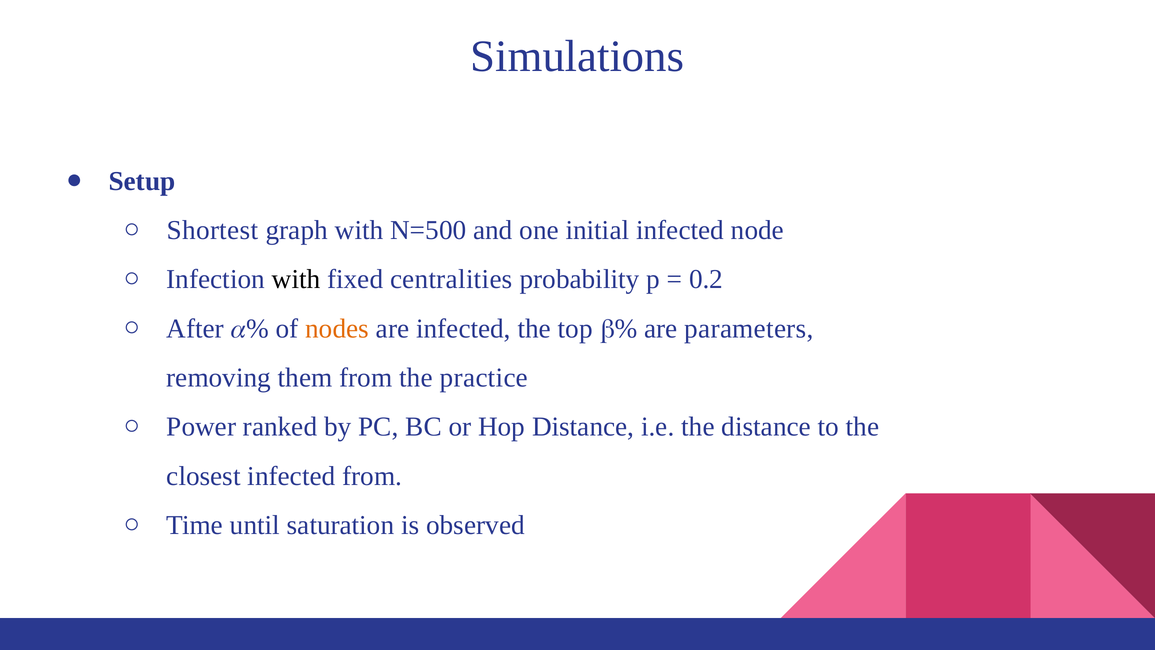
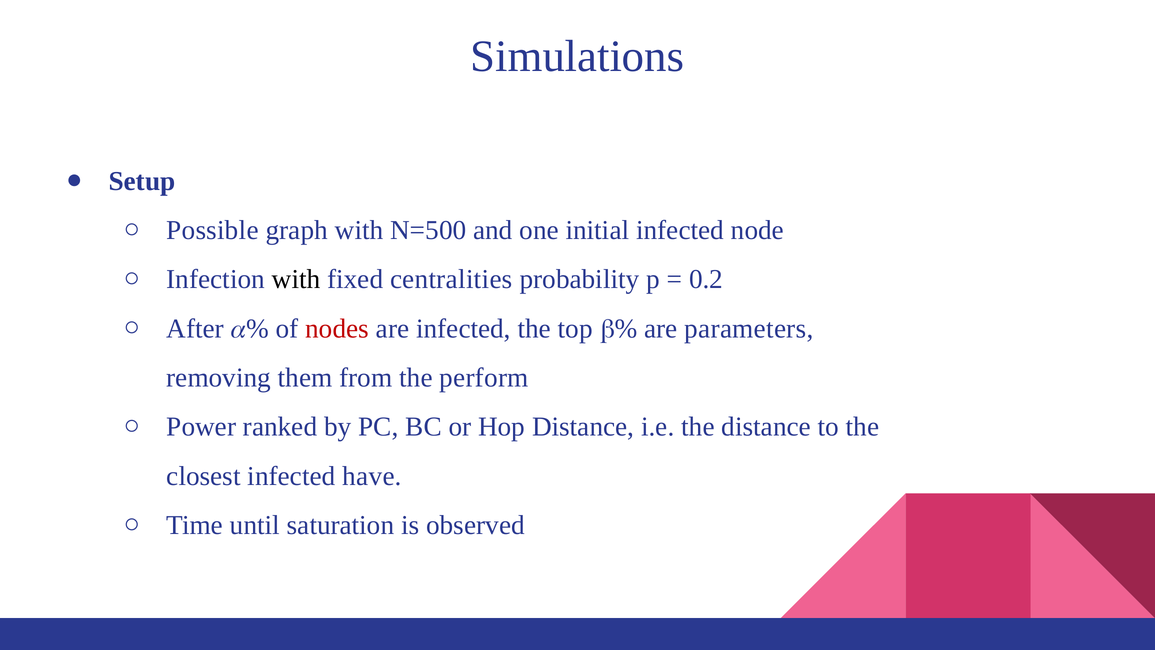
Shortest: Shortest -> Possible
nodes colour: orange -> red
practice: practice -> perform
infected from: from -> have
